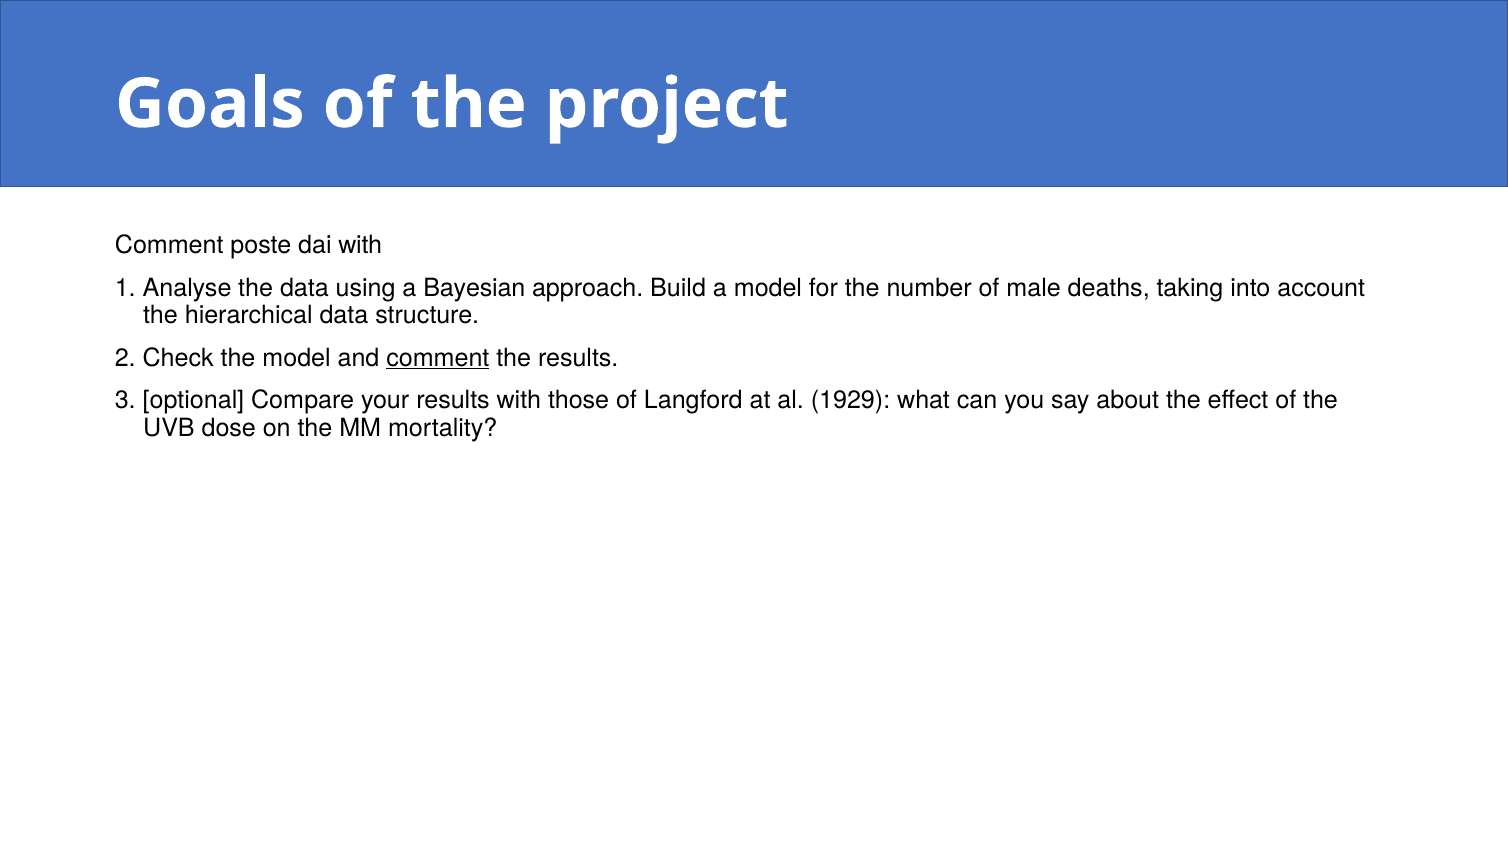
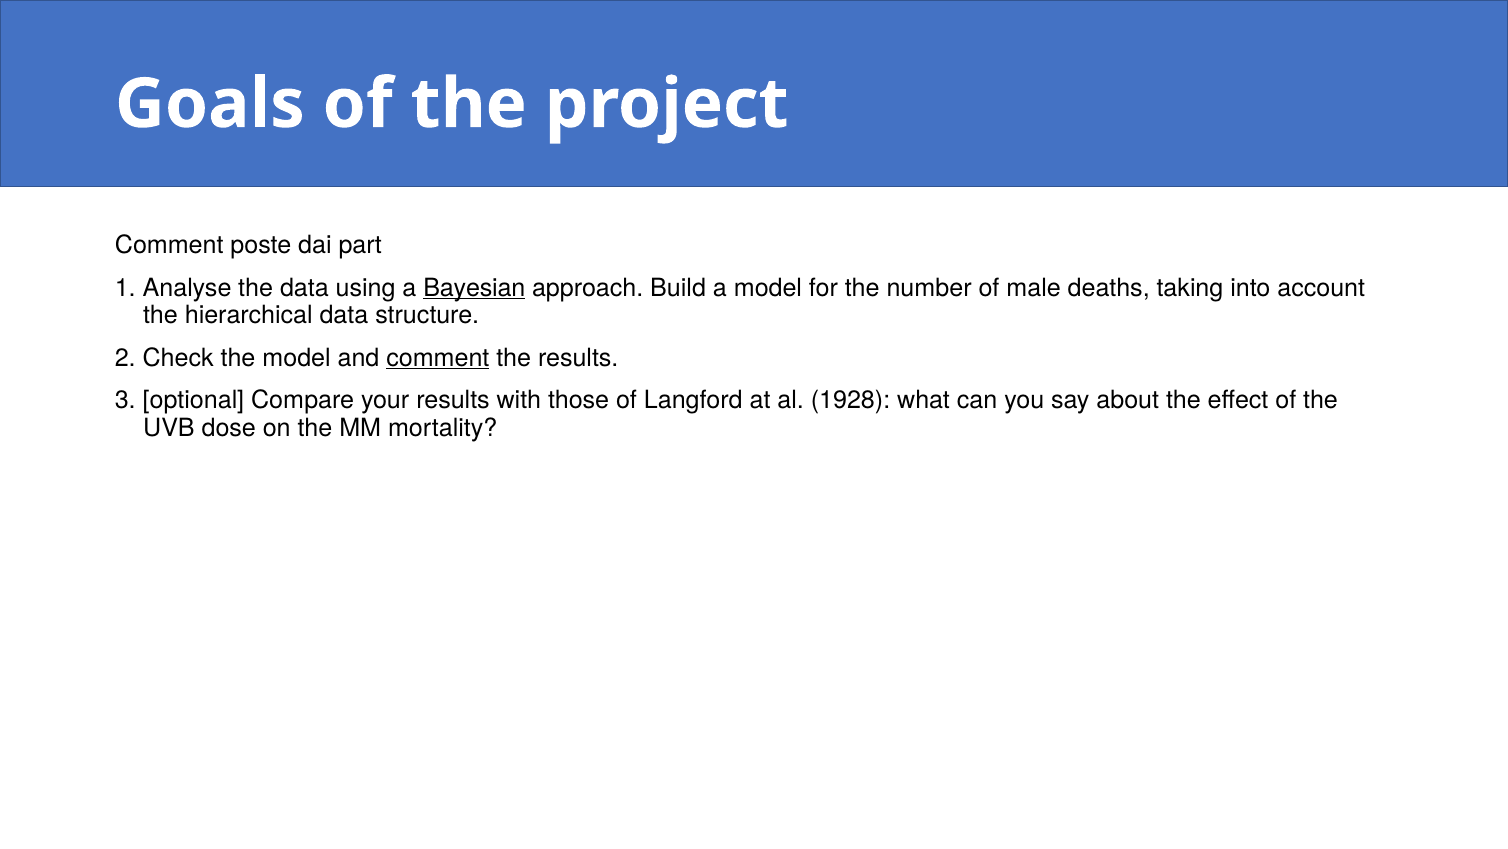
dai with: with -> part
Bayesian underline: none -> present
1929: 1929 -> 1928
